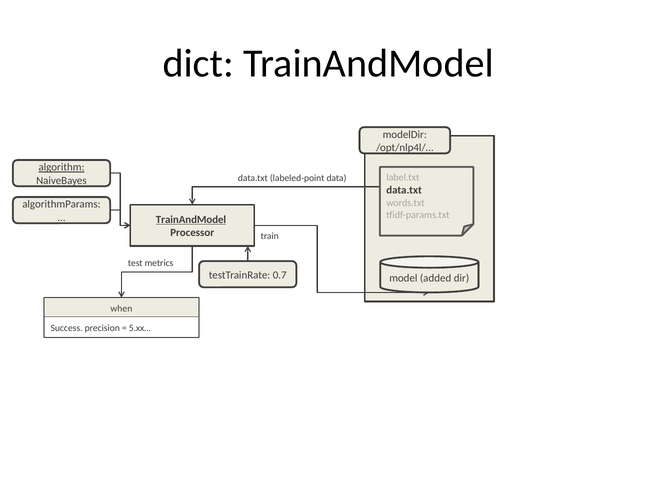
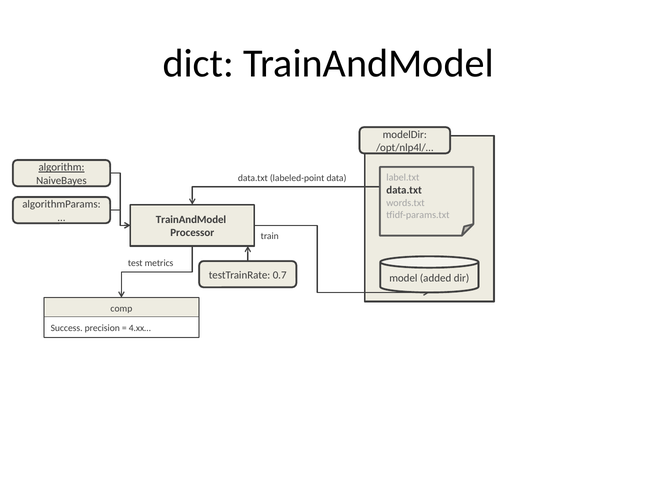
TrainAndModel at (191, 220) underline: present -> none
when: when -> comp
5.xx…: 5.xx… -> 4.xx…
